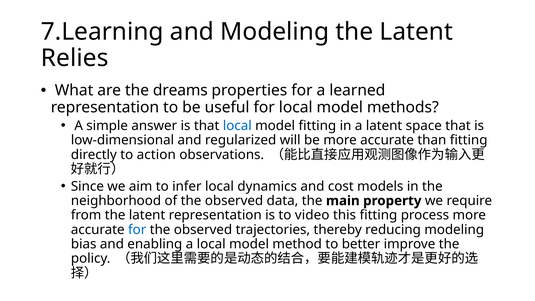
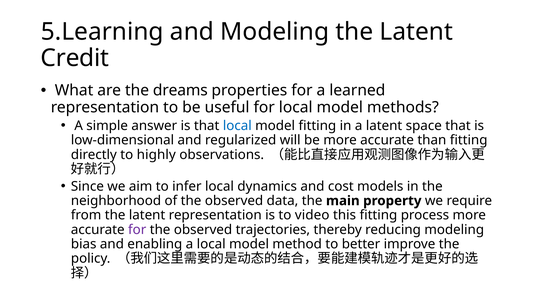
7.Learning: 7.Learning -> 5.Learning
Relies: Relies -> Credit
action: action -> highly
for at (137, 230) colour: blue -> purple
